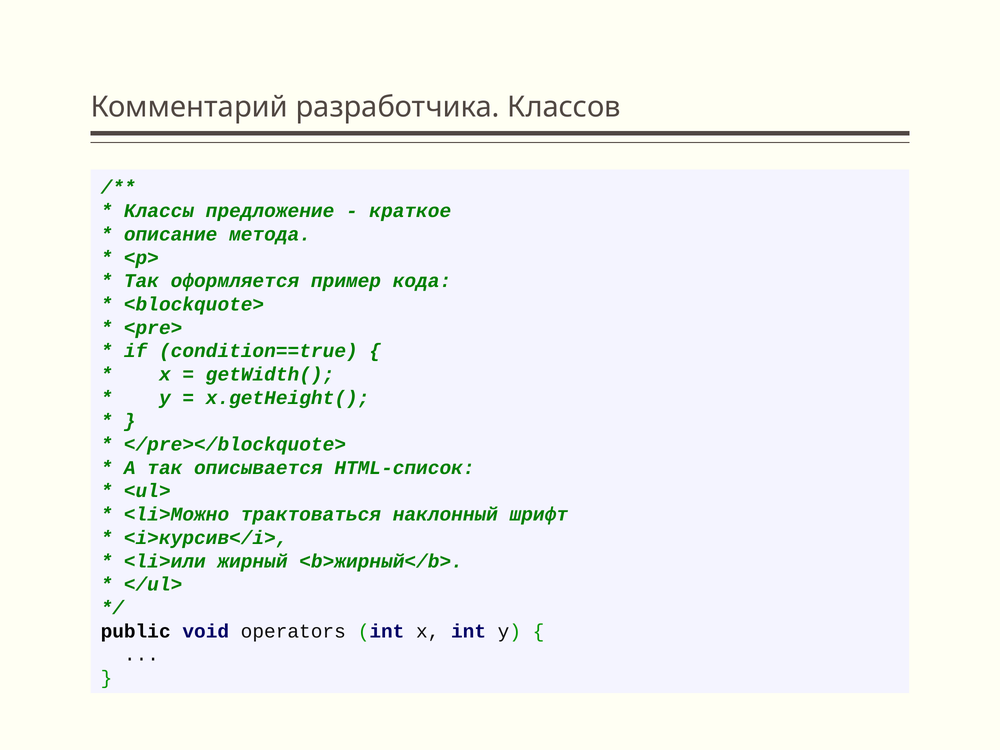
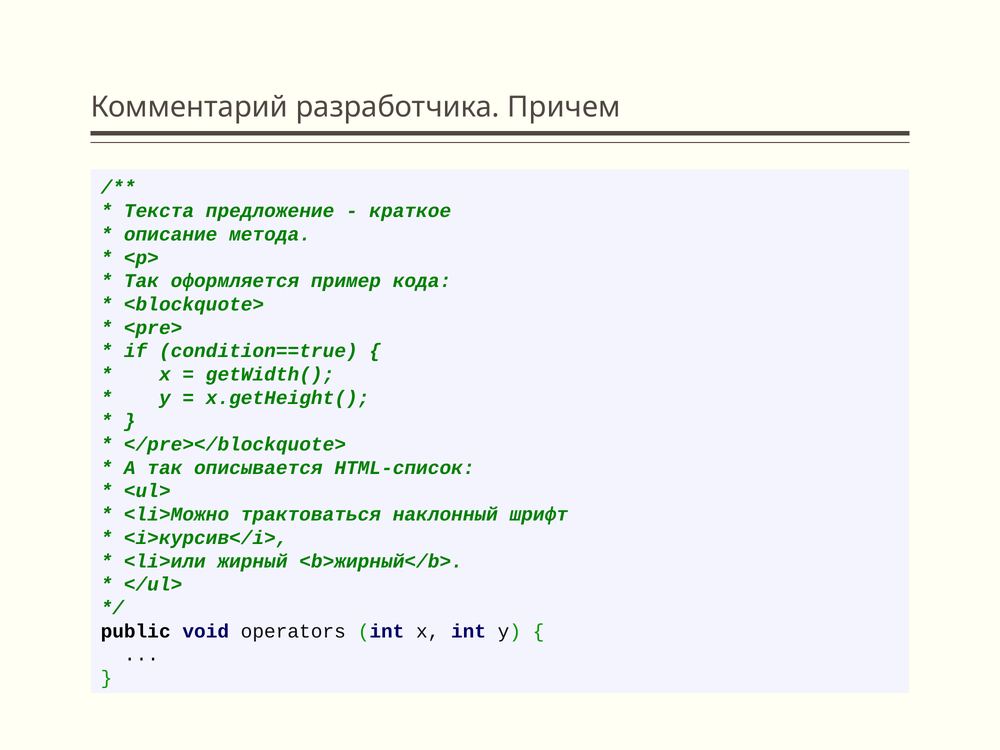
Классов: Классов -> Причем
Классы: Классы -> Текста
